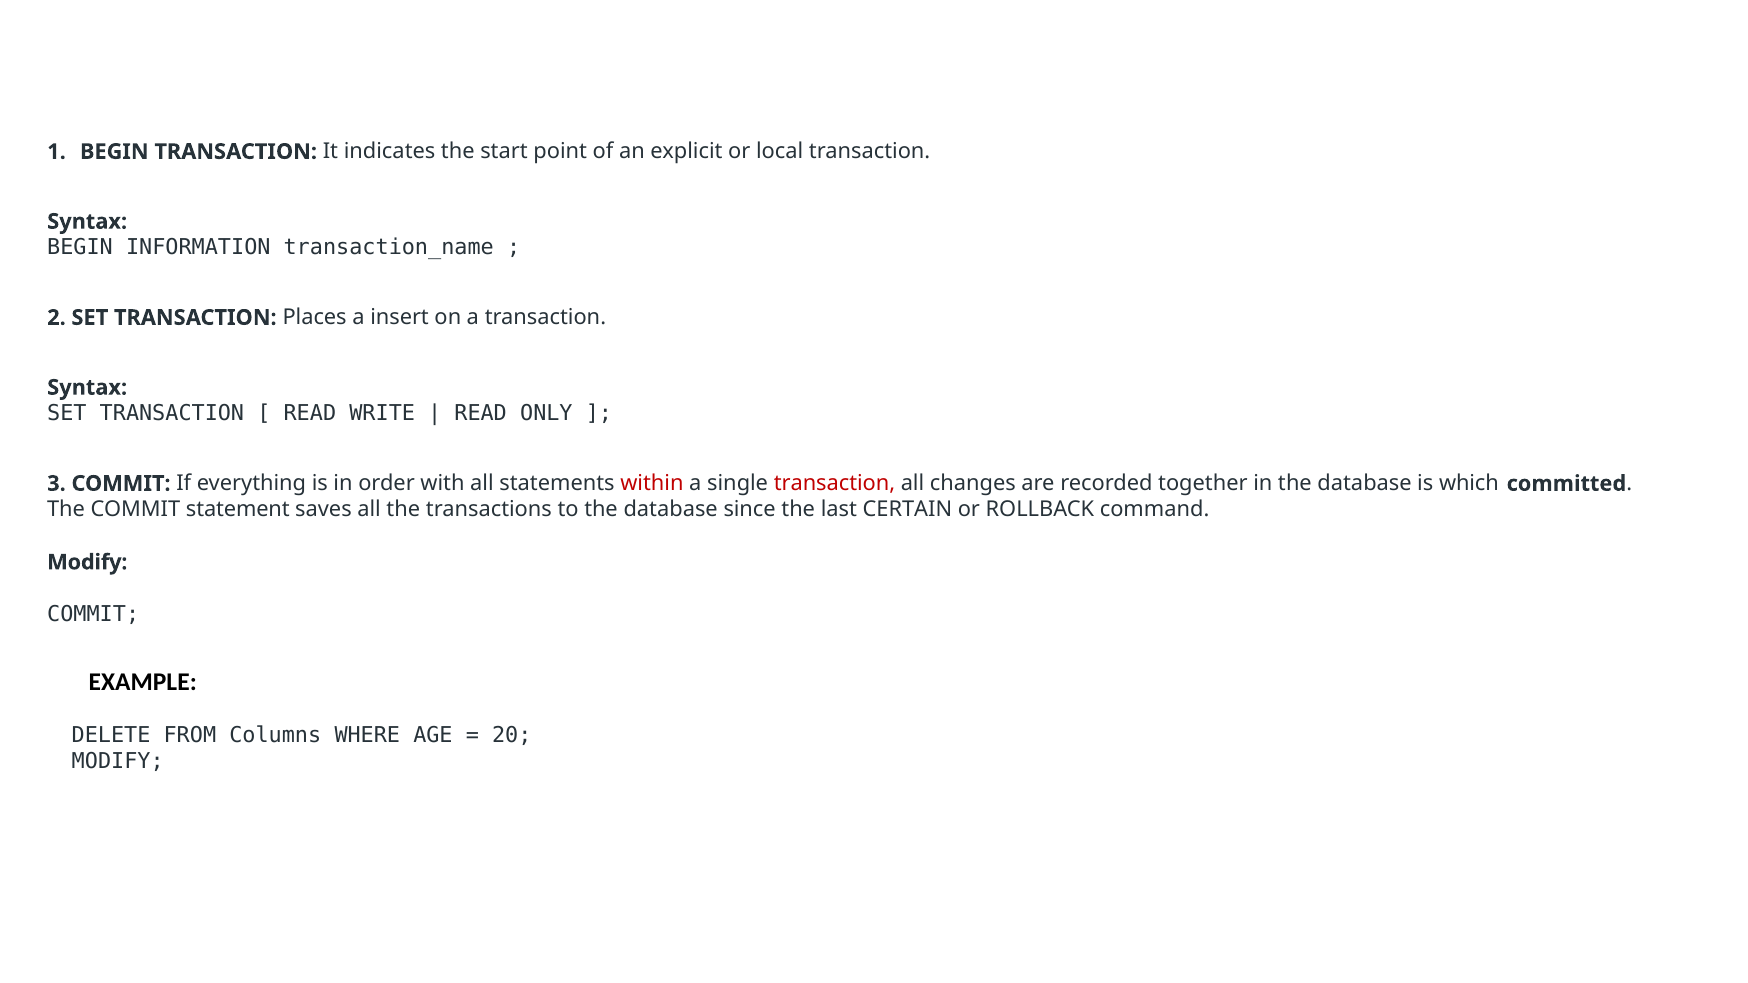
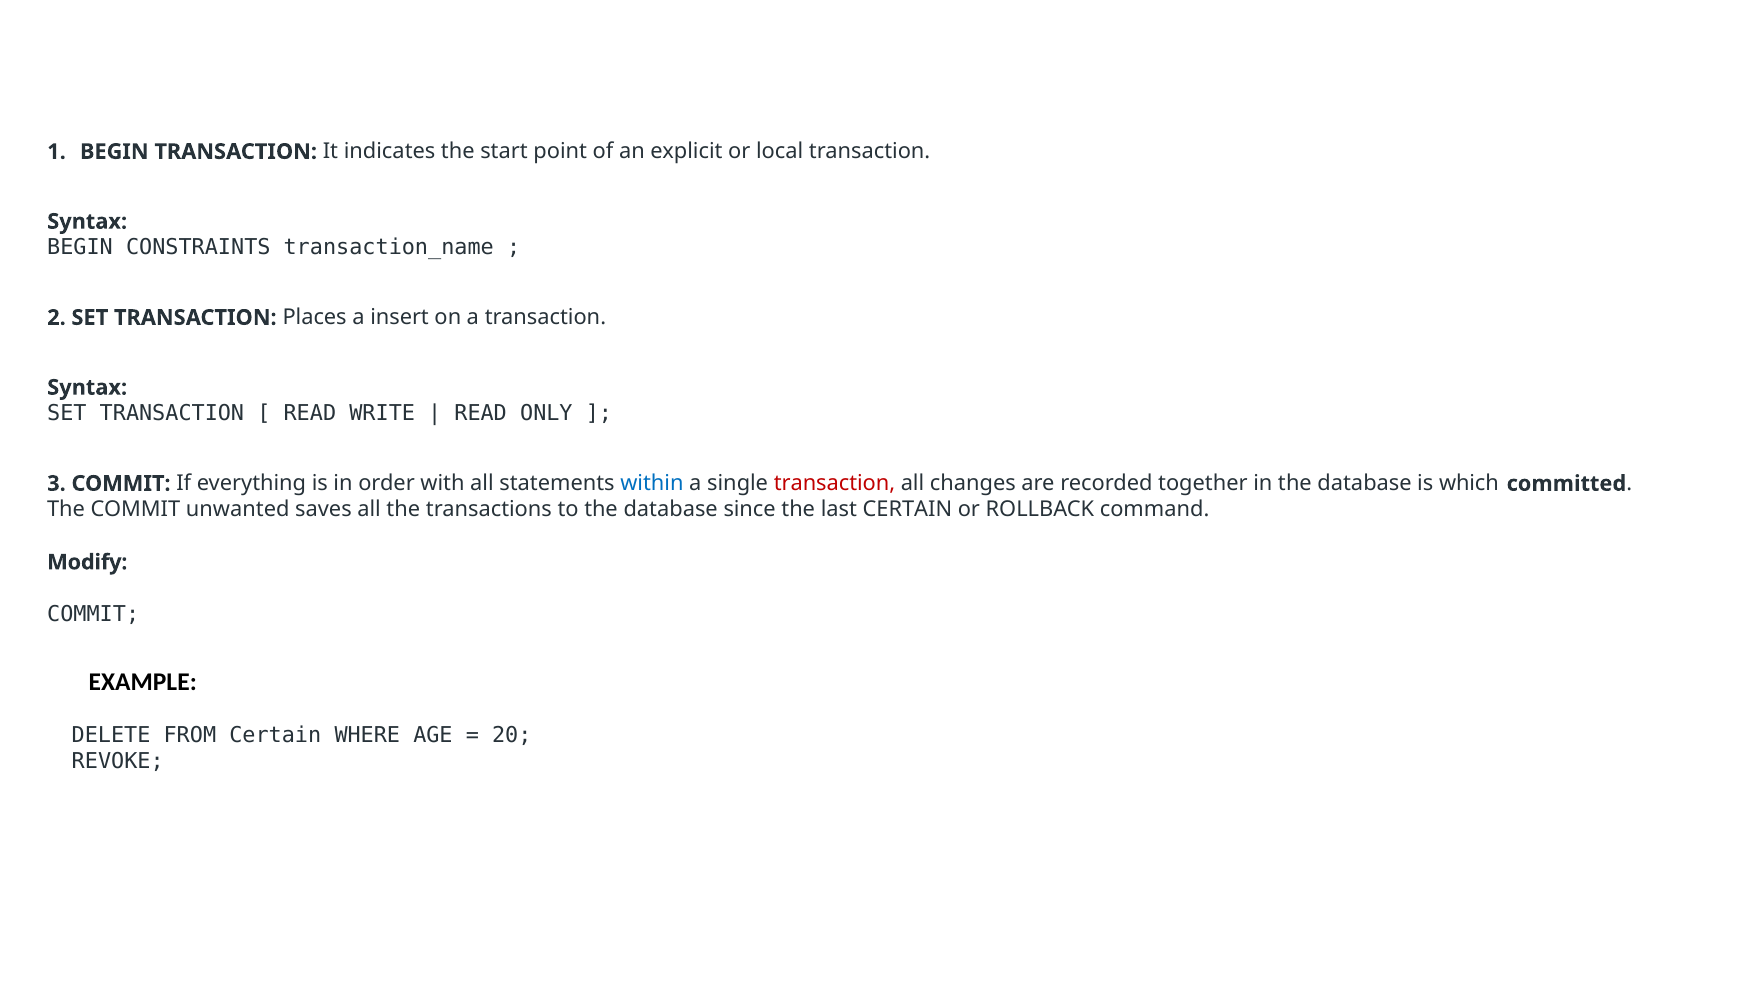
INFORMATION: INFORMATION -> CONSTRAINTS
within colour: red -> blue
statement: statement -> unwanted
FROM Columns: Columns -> Certain
MODIFY at (118, 762): MODIFY -> REVOKE
